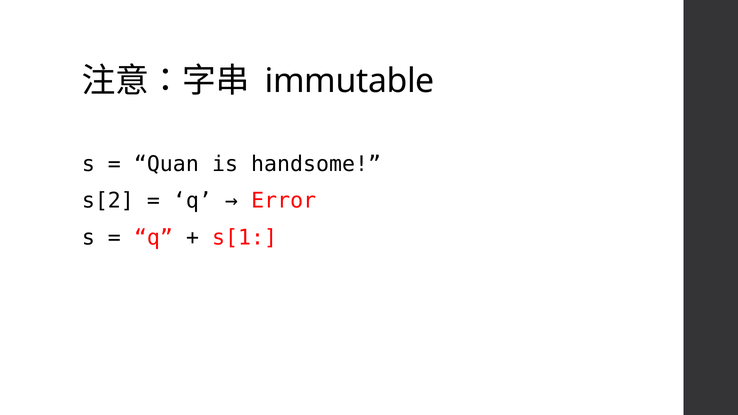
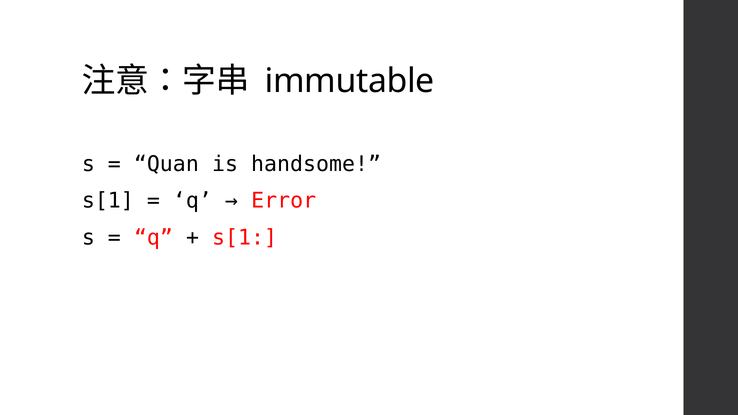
s[2 at (108, 201): s[2 -> s[1
